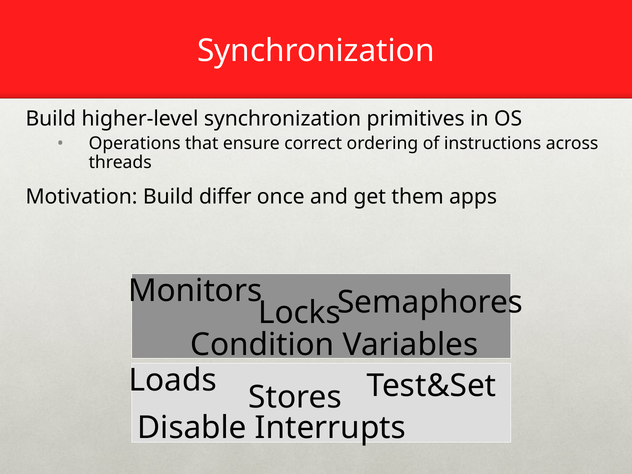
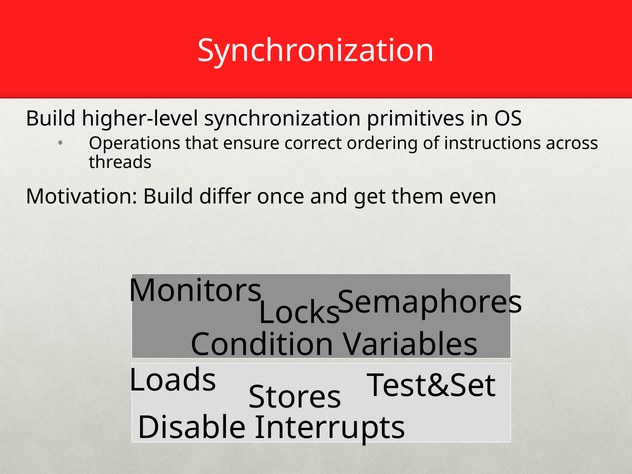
apps: apps -> even
